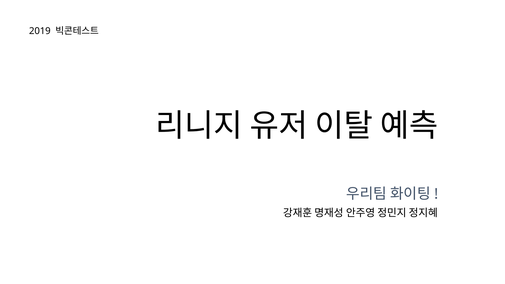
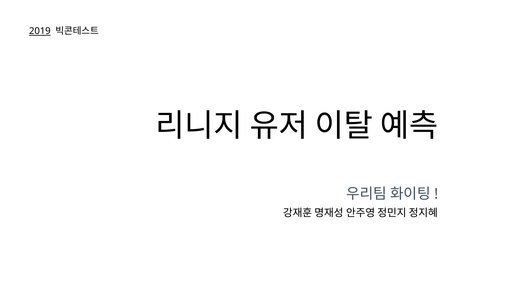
2019 underline: none -> present
